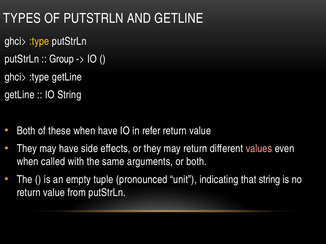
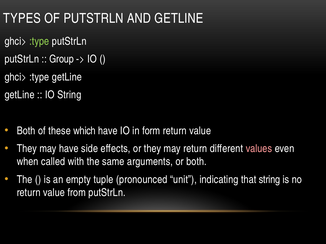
:type at (39, 41) colour: yellow -> light green
these when: when -> which
refer: refer -> form
